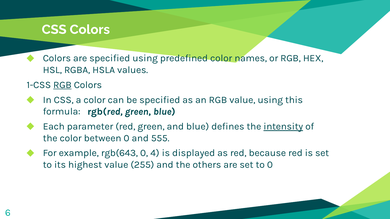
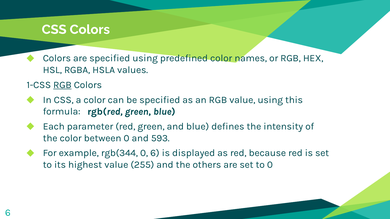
intensity underline: present -> none
555: 555 -> 593
rgb(643: rgb(643 -> rgb(344
4 at (155, 153): 4 -> 6
